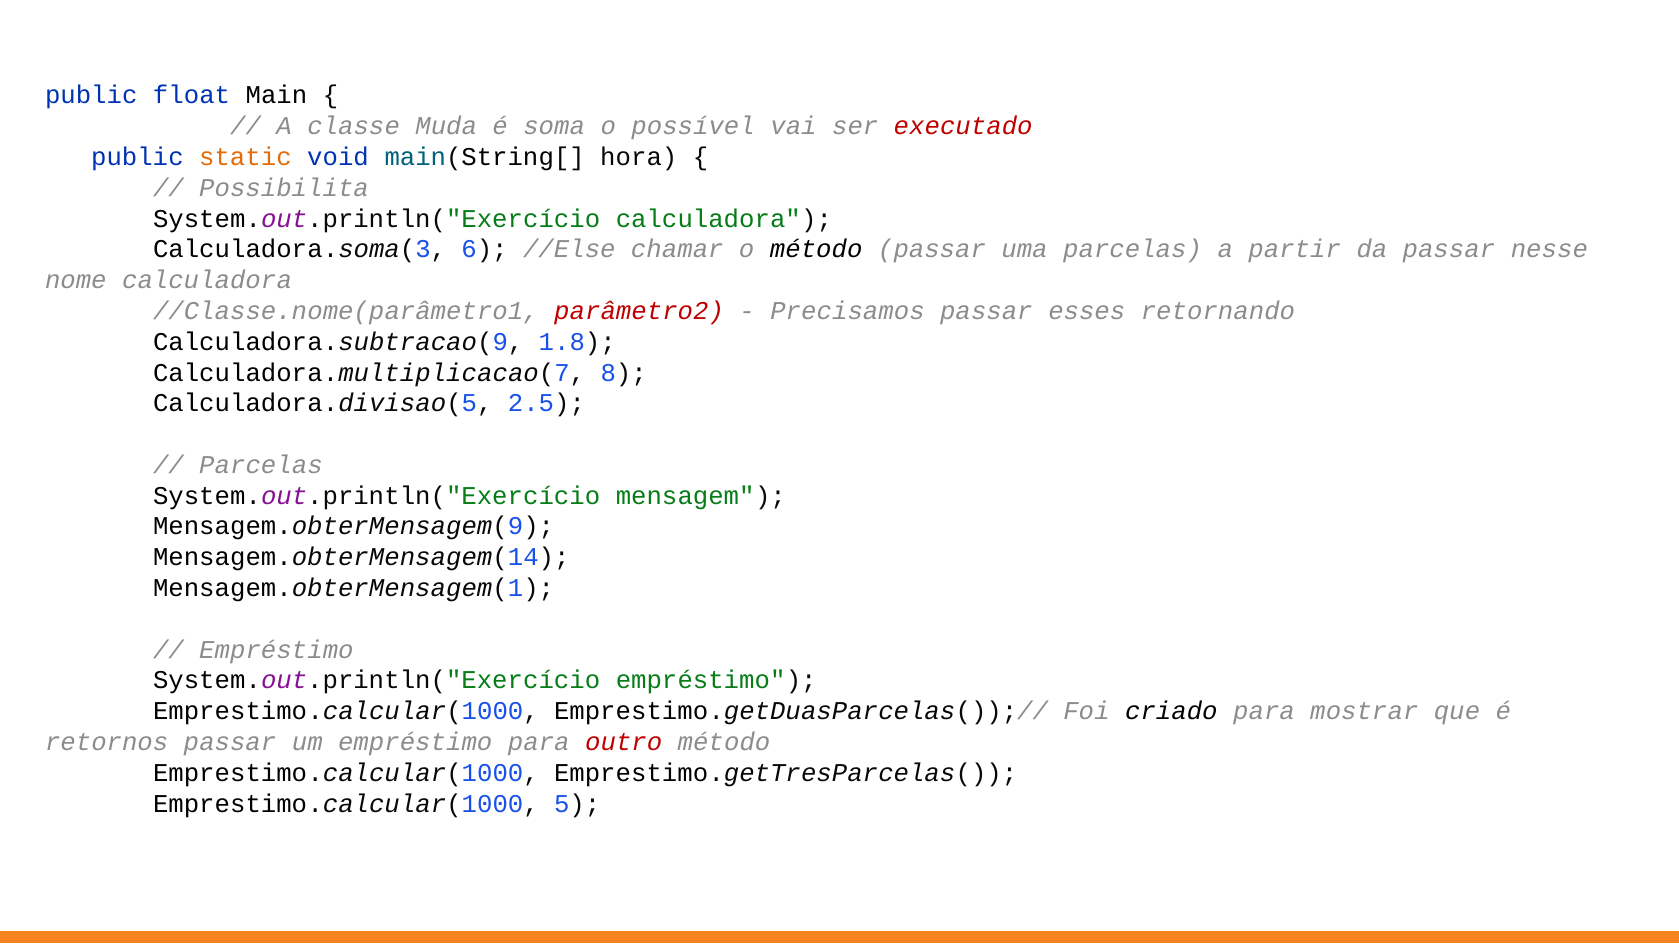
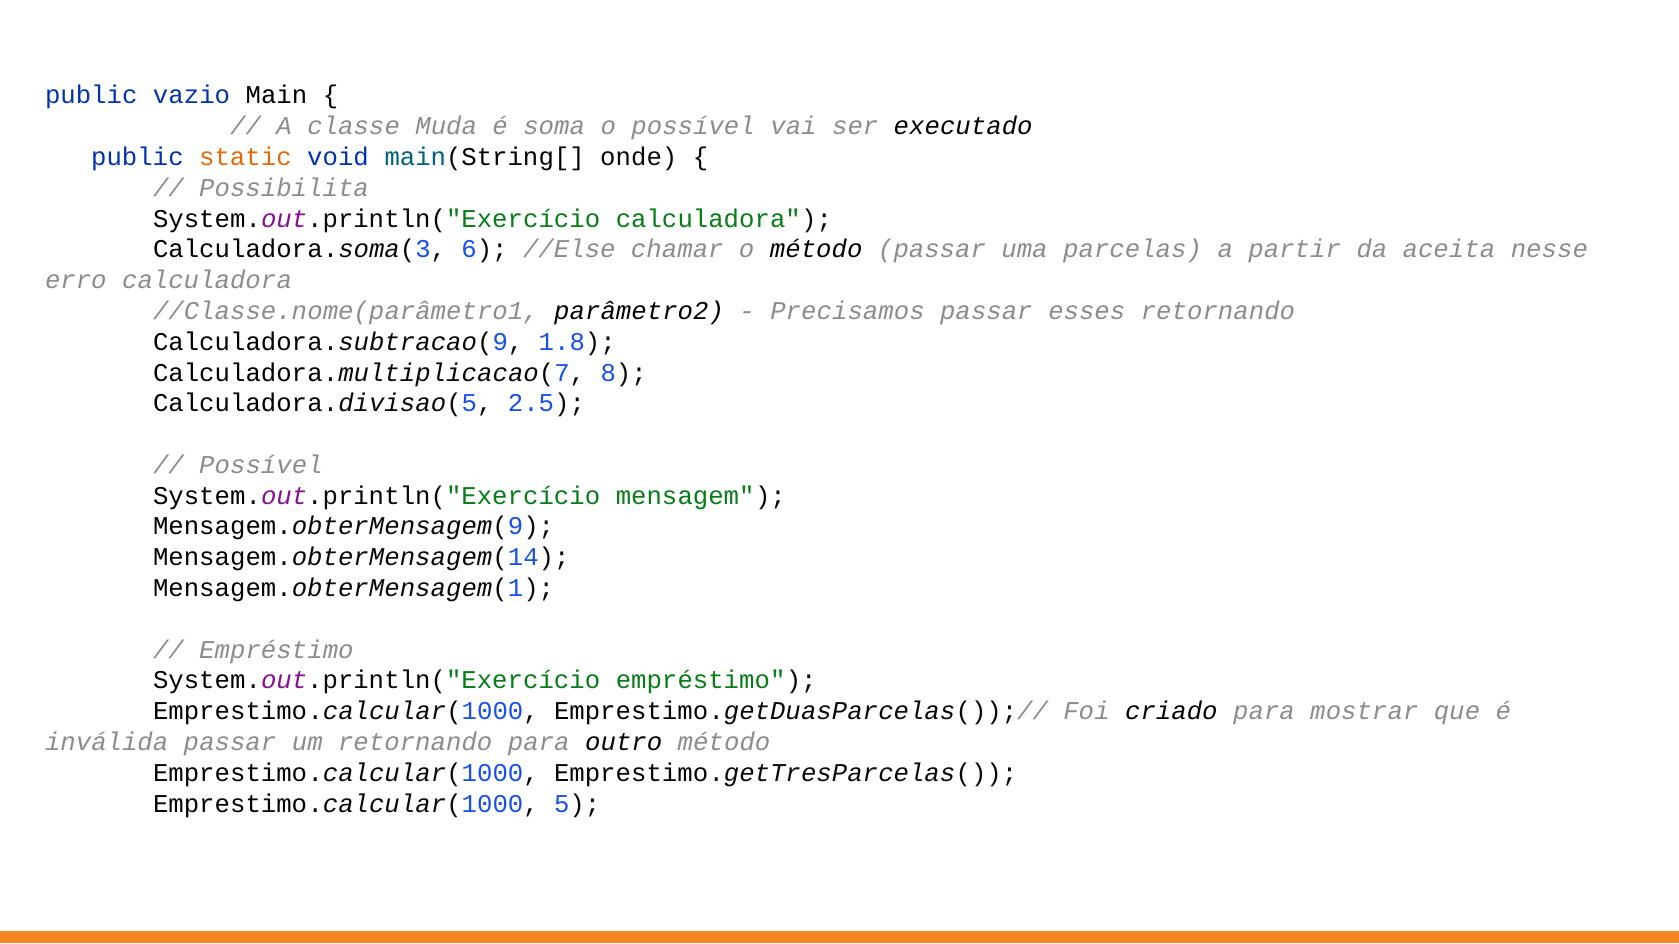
float: float -> vazio
executado colour: red -> black
hora: hora -> onde
da passar: passar -> aceita
nome: nome -> erro
parâmetro2 colour: red -> black
Parcelas at (261, 465): Parcelas -> Possível
retornos: retornos -> inválida
um empréstimo: empréstimo -> retornando
outro colour: red -> black
